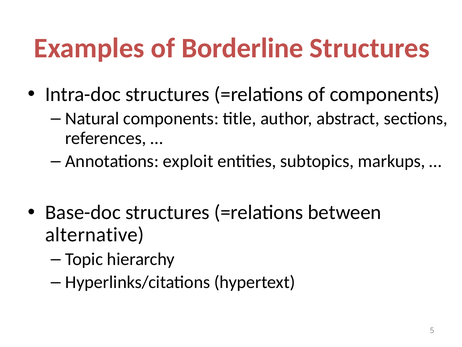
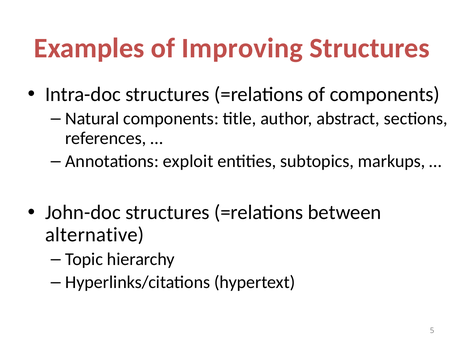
Borderline: Borderline -> Improving
Base-doc: Base-doc -> John-doc
